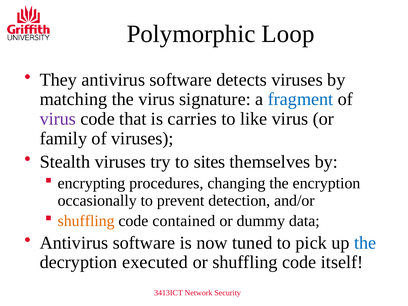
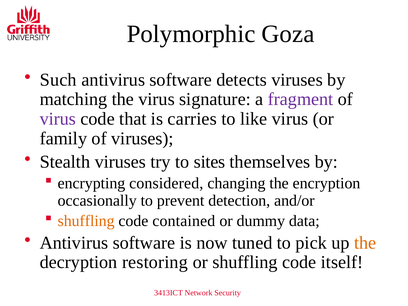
Loop: Loop -> Goza
They: They -> Such
fragment colour: blue -> purple
procedures: procedures -> considered
the at (365, 243) colour: blue -> orange
executed: executed -> restoring
